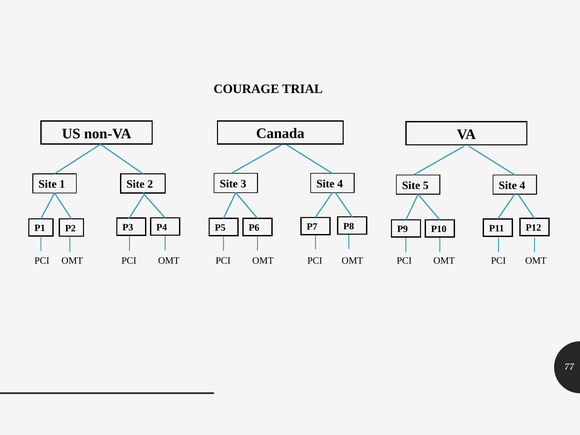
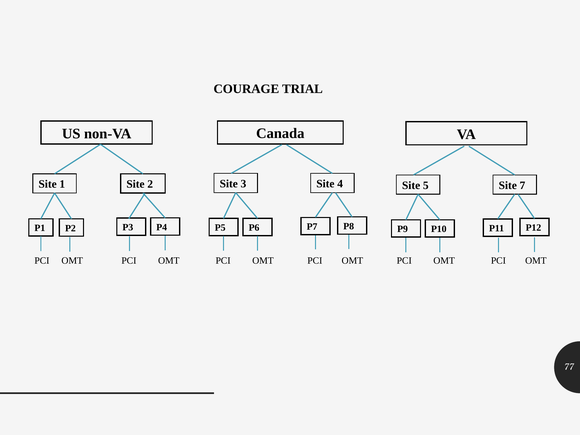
5 Site 4: 4 -> 7
